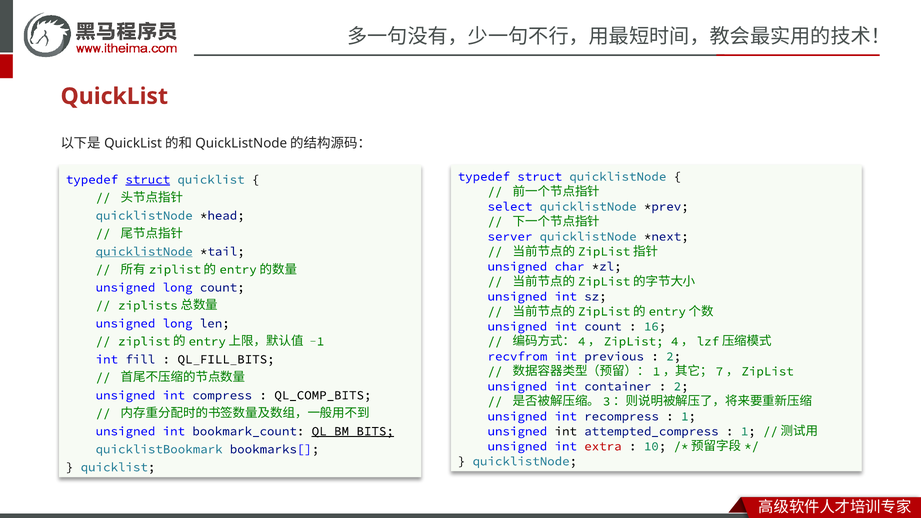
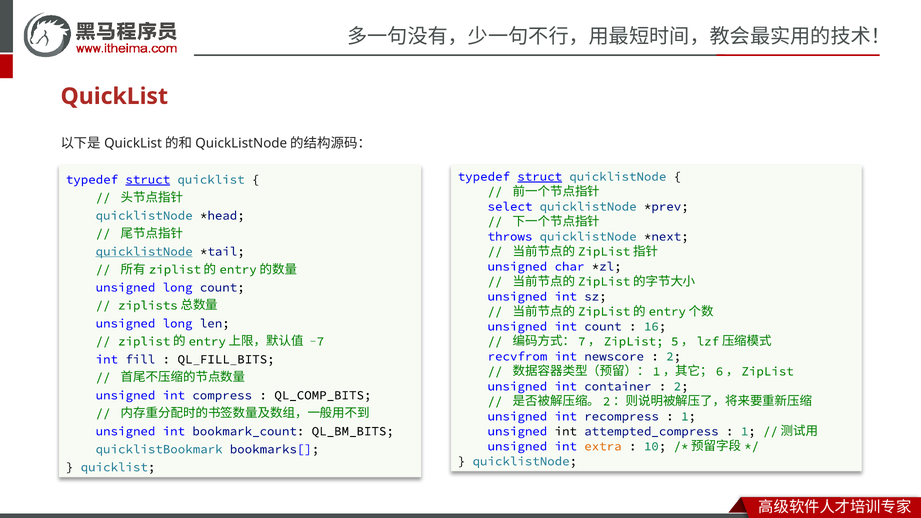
struct at (540, 177) underline: none -> present
server: server -> throws
-1: -1 -> -7
4 at (582, 341): 4 -> 7
4 at (675, 341): 4 -> 5
previous: previous -> newscore
7: 7 -> 6
3 at (607, 401): 3 -> 2
QL_BM_BITS underline: present -> none
extra colour: red -> orange
